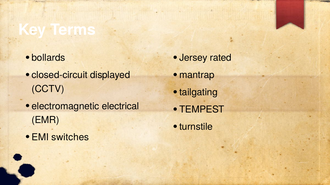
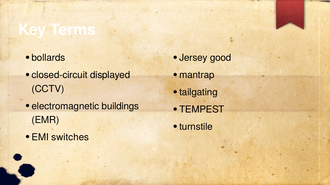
rated: rated -> good
electrical: electrical -> buildings
